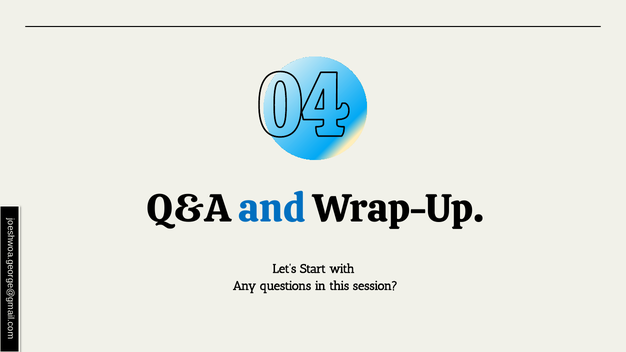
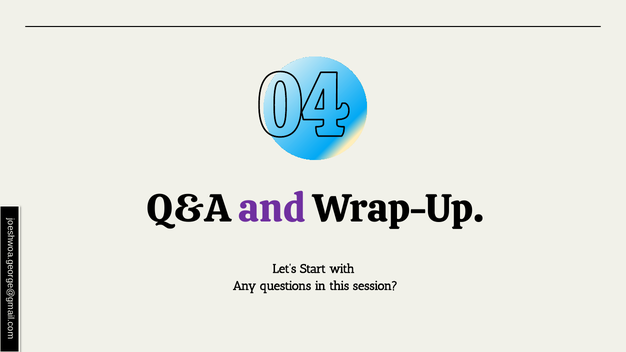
and colour: blue -> purple
